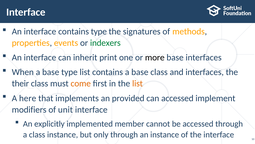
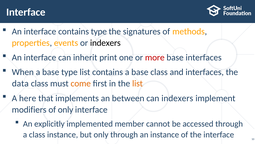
indexers at (105, 43) colour: green -> black
more colour: black -> red
their: their -> data
provided: provided -> between
can accessed: accessed -> indexers
of unit: unit -> only
